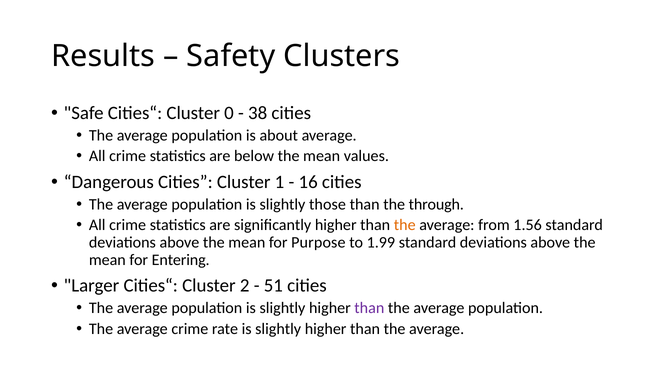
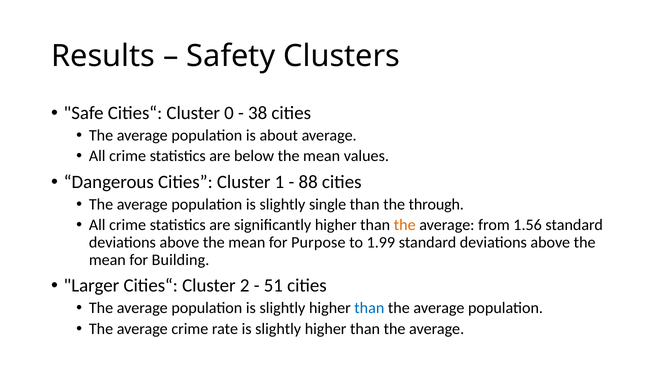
16: 16 -> 88
those: those -> single
Entering: Entering -> Building
than at (369, 308) colour: purple -> blue
